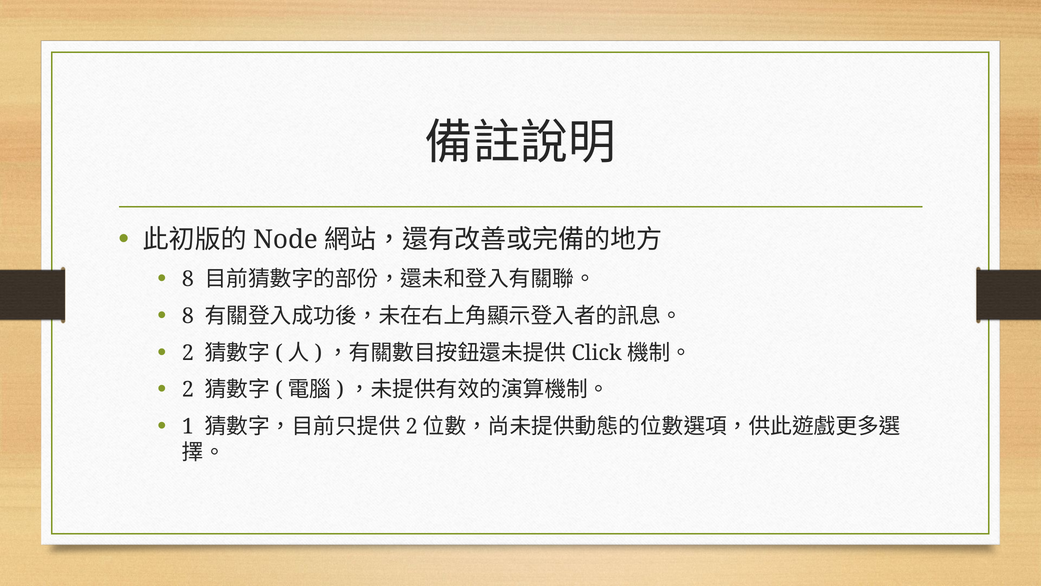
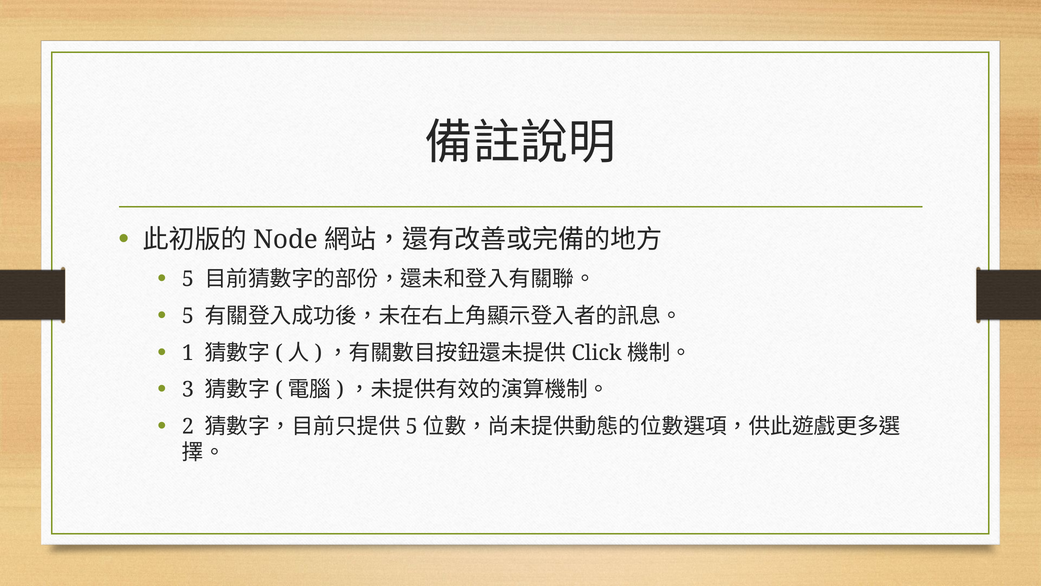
8 at (188, 279): 8 -> 5
8 at (188, 316): 8 -> 5
2 at (188, 353): 2 -> 1
2 at (188, 390): 2 -> 3
1: 1 -> 2
2 at (412, 426): 2 -> 5
